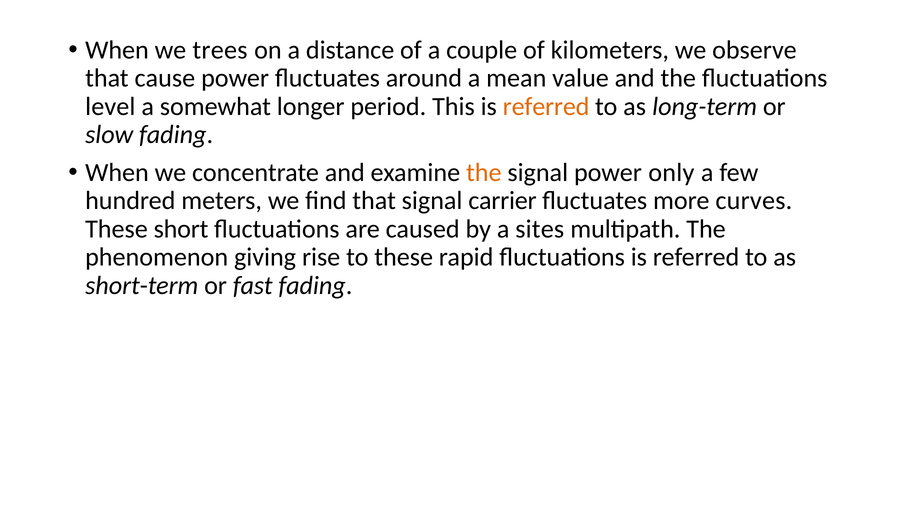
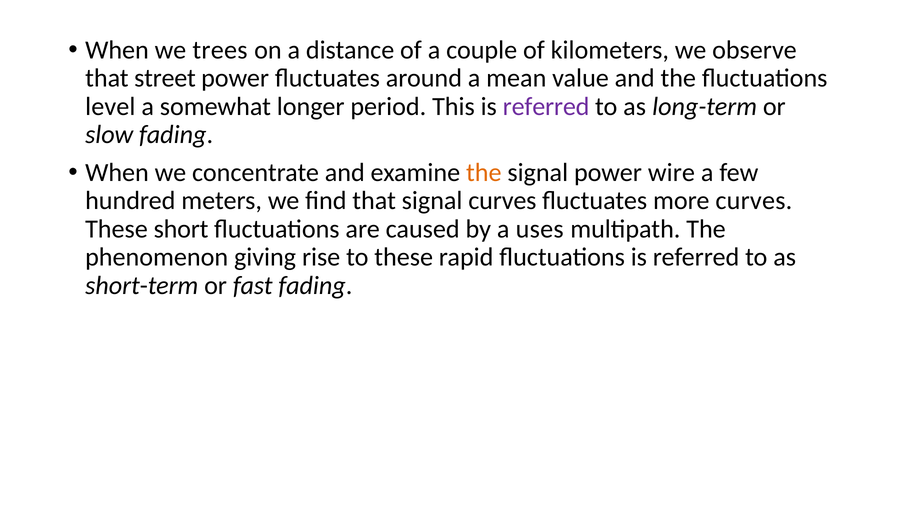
cause: cause -> street
referred at (546, 106) colour: orange -> purple
only: only -> wire
signal carrier: carrier -> curves
sites: sites -> uses
